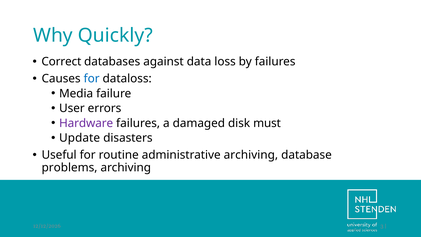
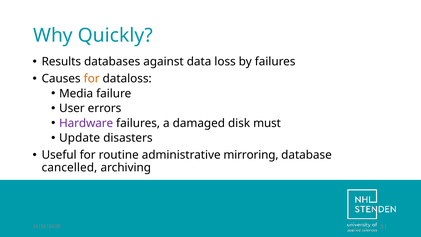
Correct: Correct -> Results
for at (92, 79) colour: blue -> orange
administrative archiving: archiving -> mirroring
problems: problems -> cancelled
